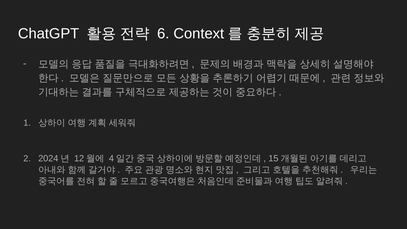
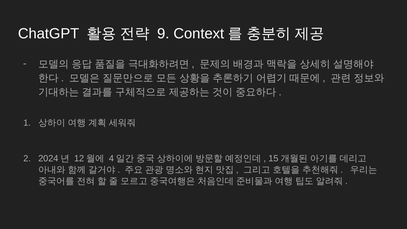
6: 6 -> 9
